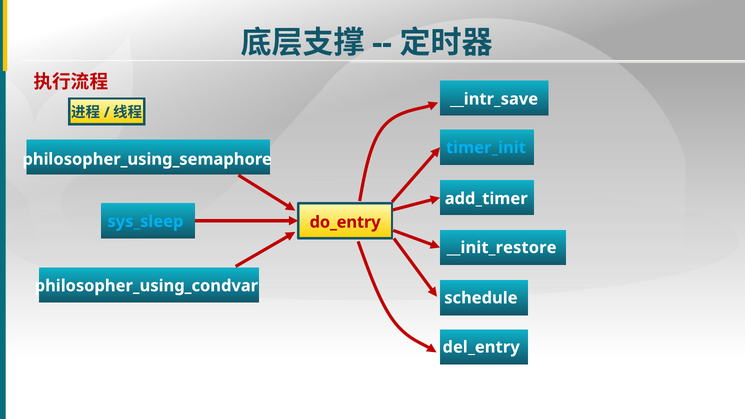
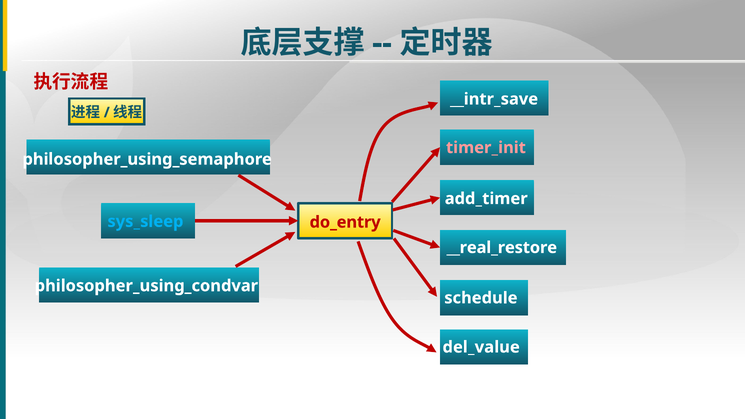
timer_init colour: light blue -> pink
__init_restore: __init_restore -> __real_restore
del_entry: del_entry -> del_value
